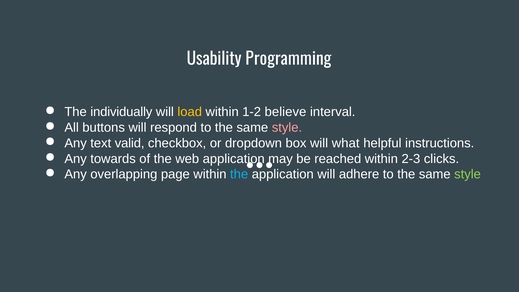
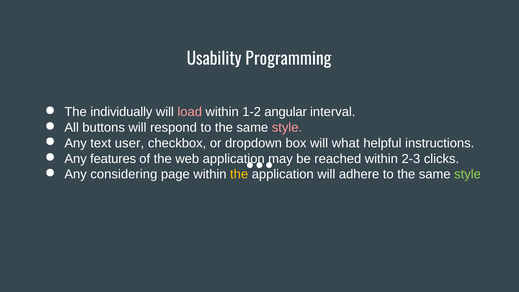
load colour: yellow -> pink
believe: believe -> angular
valid: valid -> user
towards: towards -> features
overlapping: overlapping -> considering
the at (239, 174) colour: light blue -> yellow
